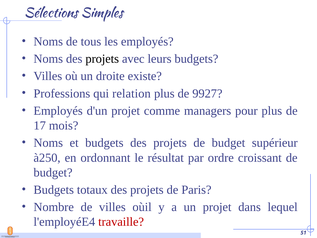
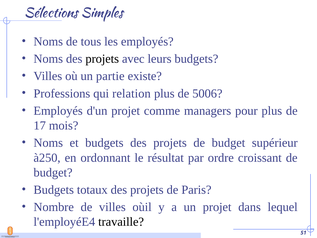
droite: droite -> partie
9927: 9927 -> 5006
travaille colour: red -> black
